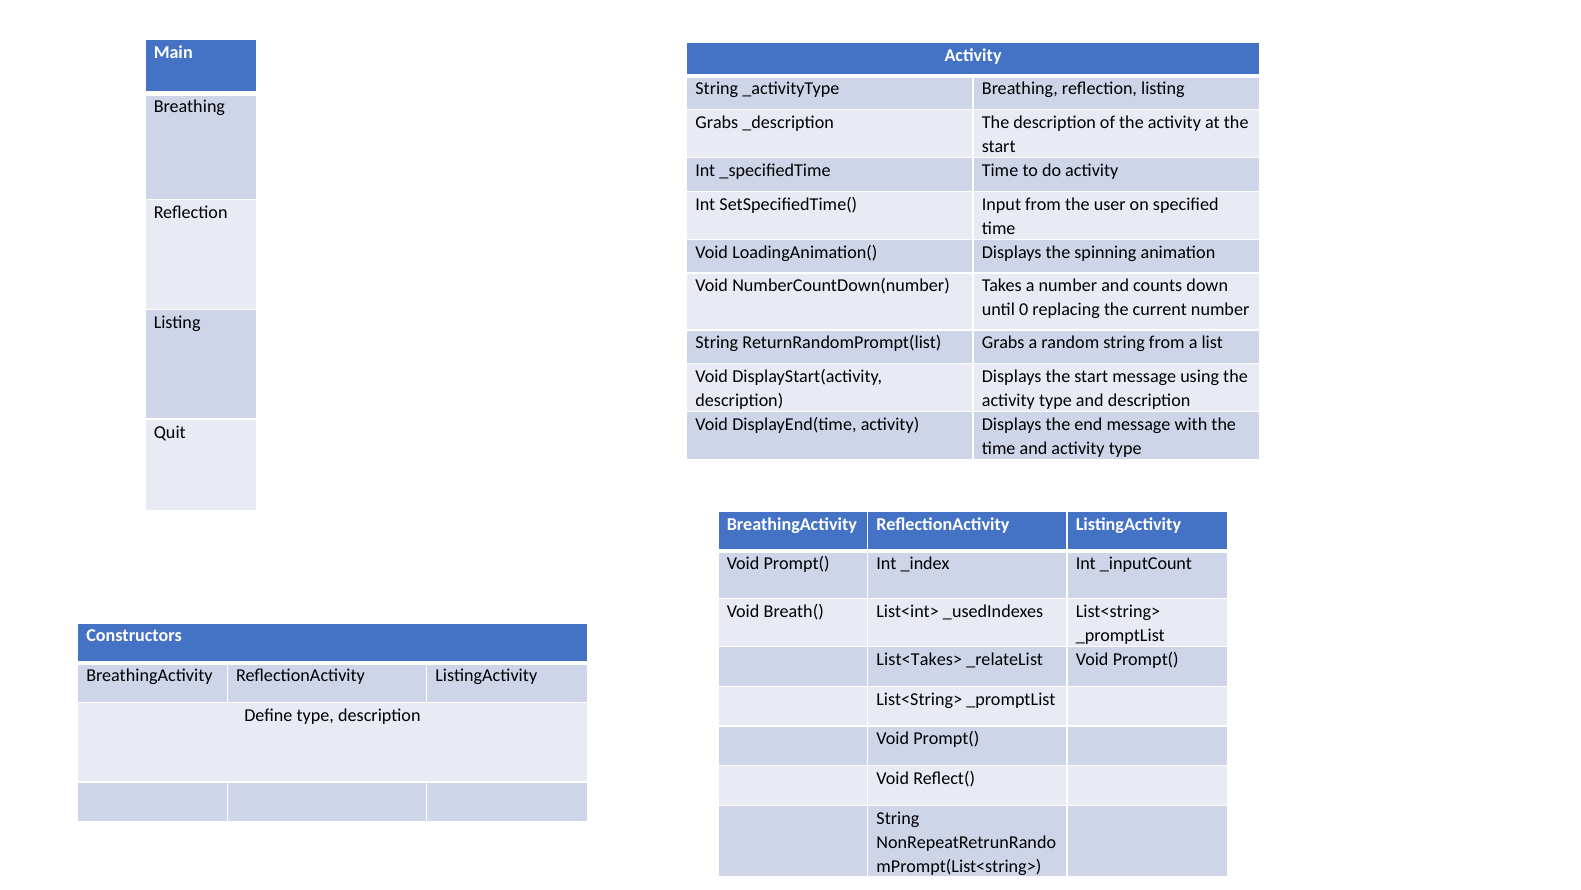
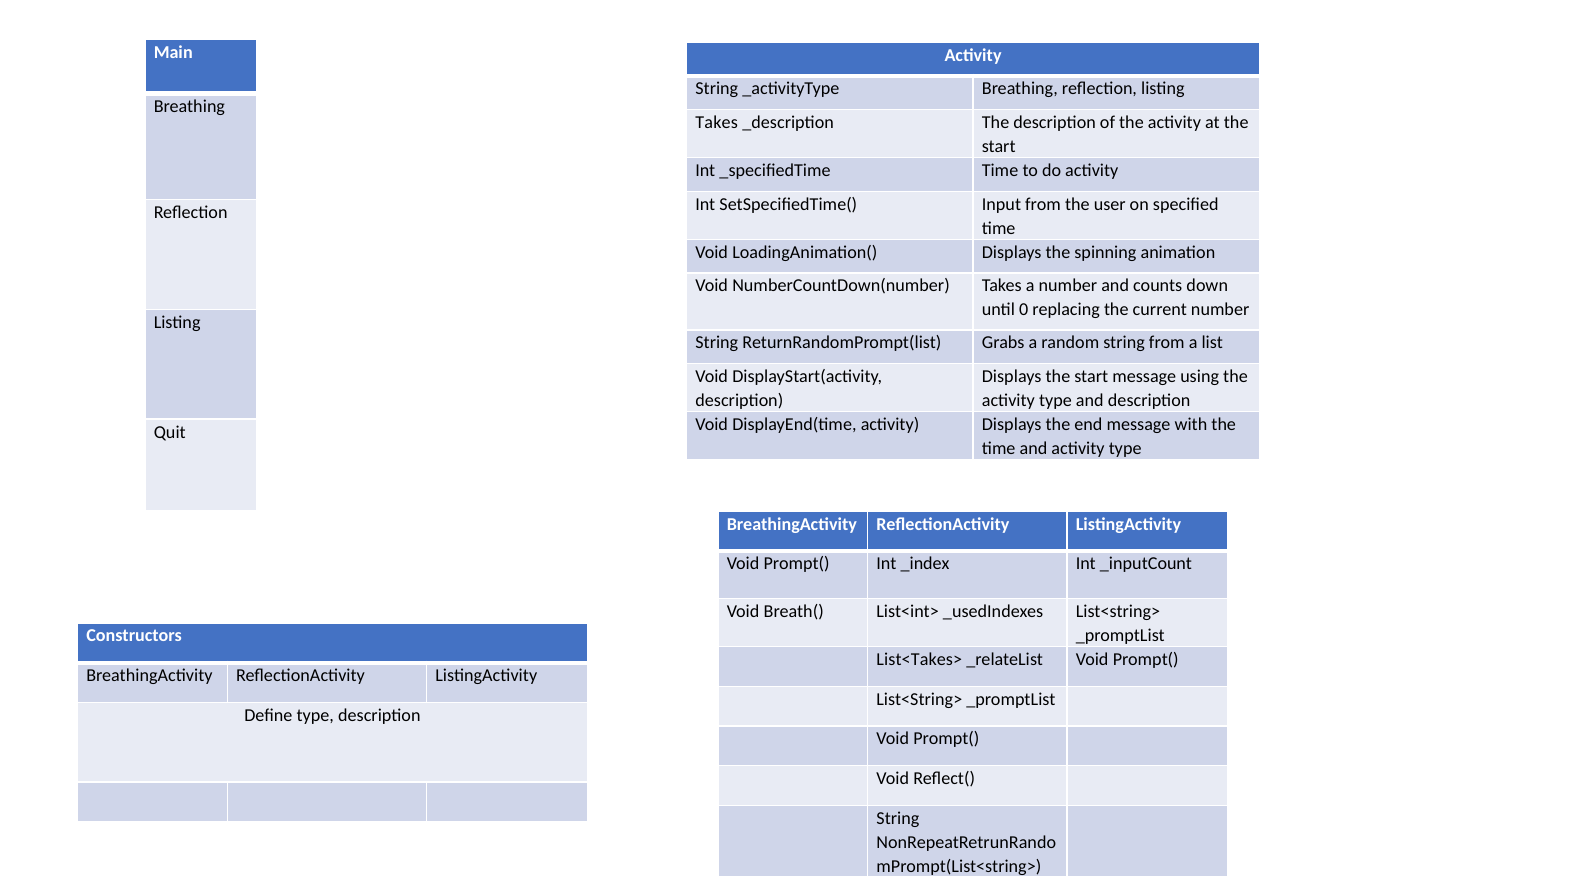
Grabs at (717, 122): Grabs -> Takes
